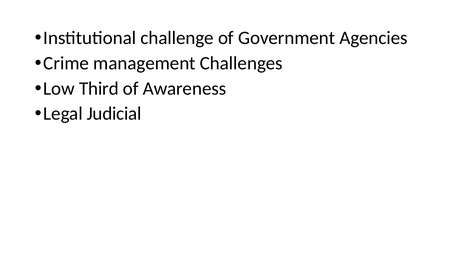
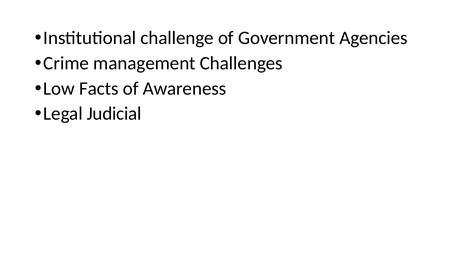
Third: Third -> Facts
